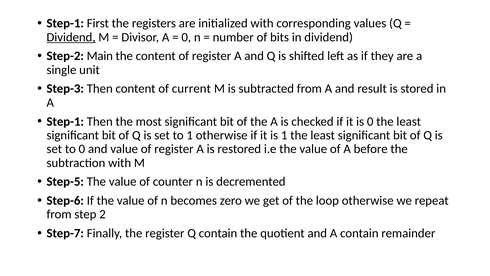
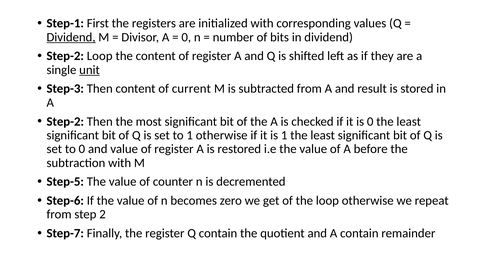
Step-2 Main: Main -> Loop
unit underline: none -> present
Step-1 at (65, 121): Step-1 -> Step-2
